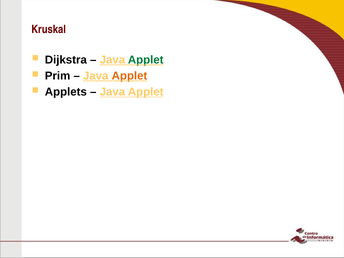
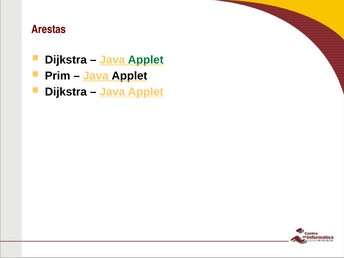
Kruskal: Kruskal -> Arestas
Applet at (129, 76) colour: orange -> black
Applets at (66, 92): Applets -> Dijkstra
